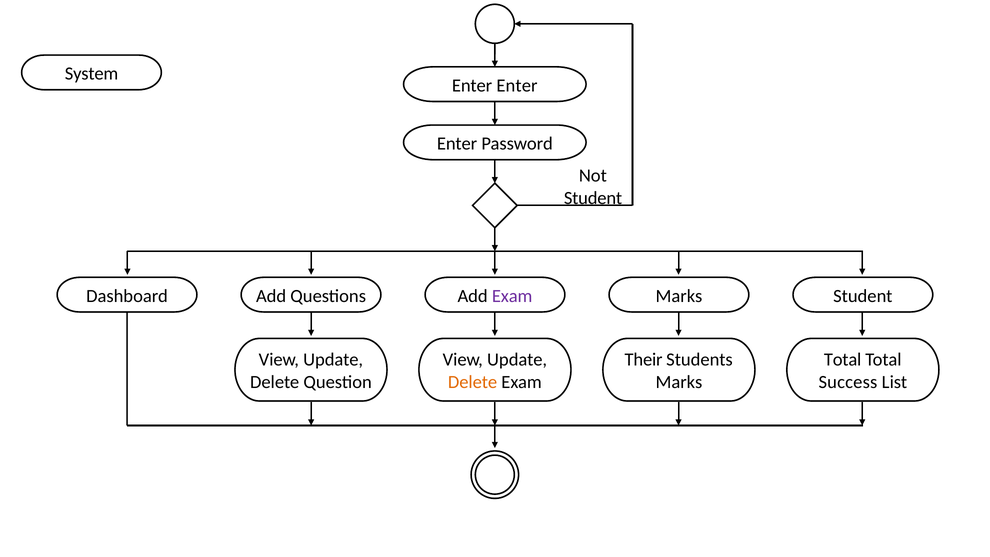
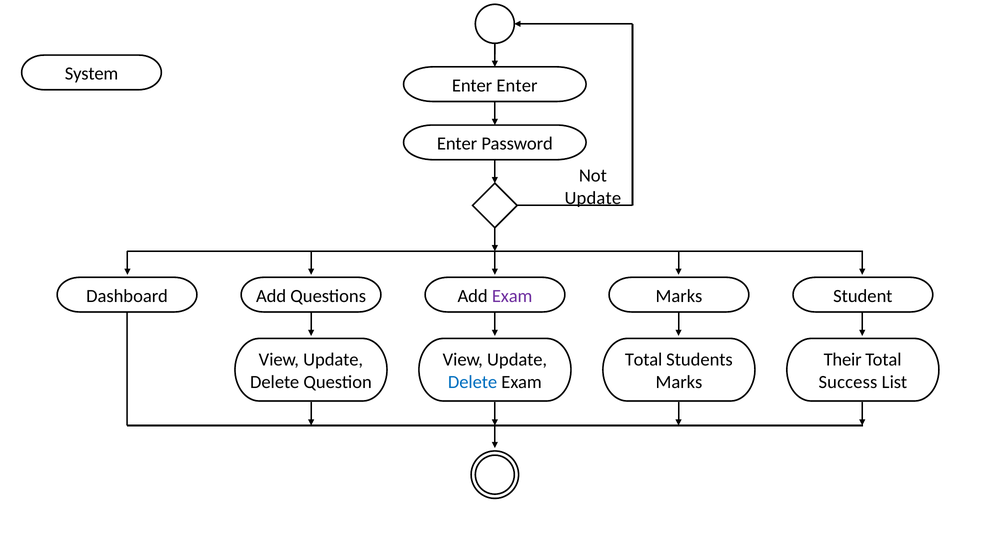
Student at (593, 198): Student -> Update
Their at (644, 360): Their -> Total
Total at (843, 360): Total -> Their
Delete at (473, 382) colour: orange -> blue
